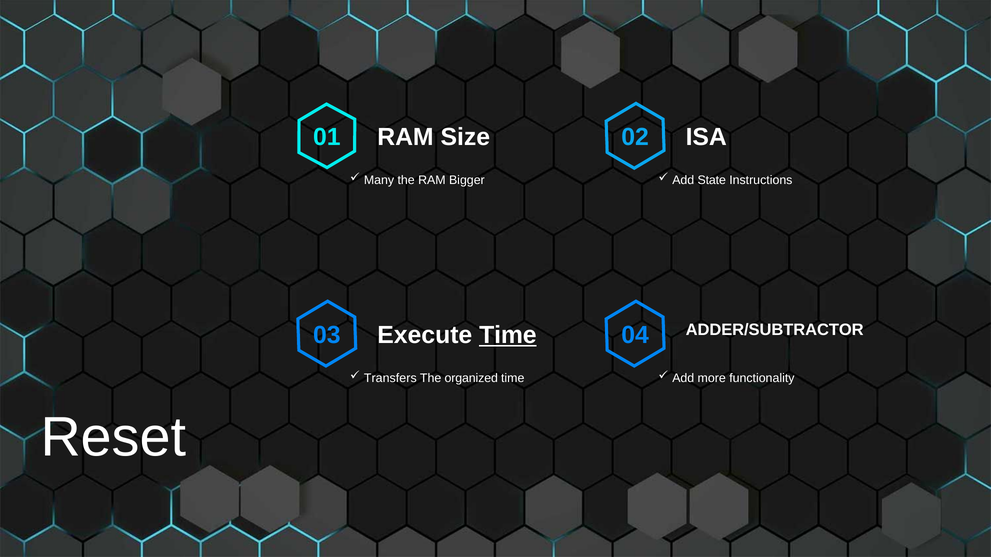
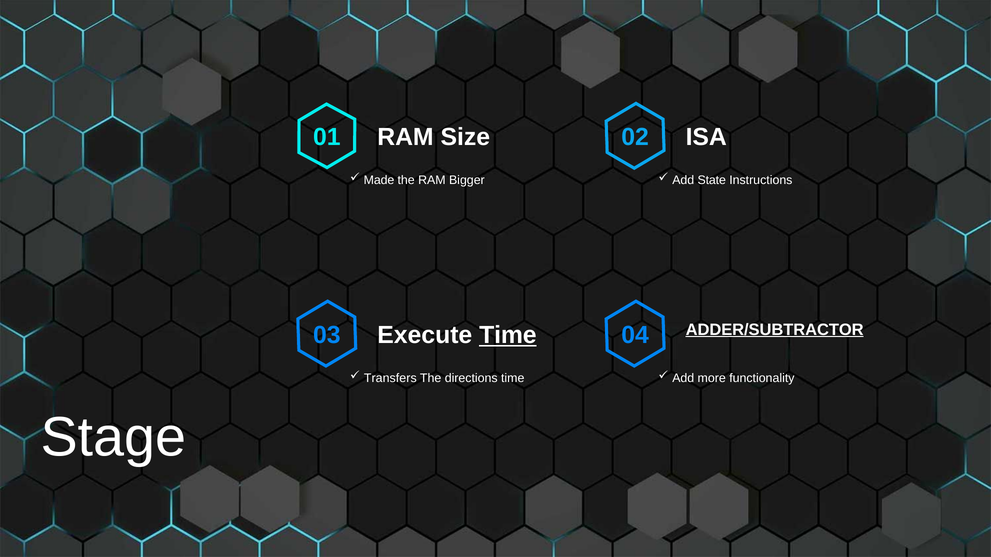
Many: Many -> Made
ADDER/SUBTRACTOR underline: none -> present
organized: organized -> directions
Reset: Reset -> Stage
